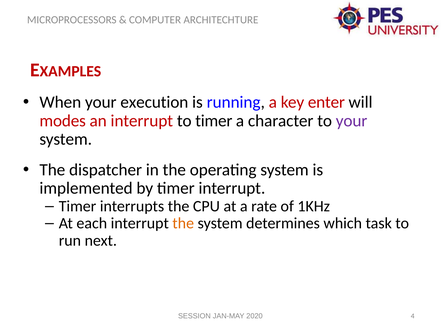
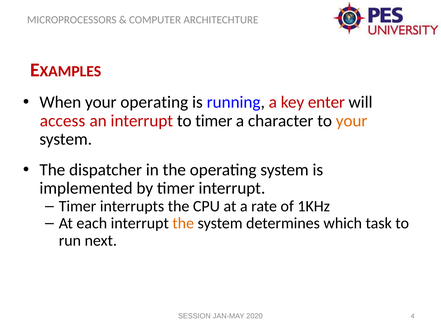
your execution: execution -> operating
modes: modes -> access
your at (352, 121) colour: purple -> orange
